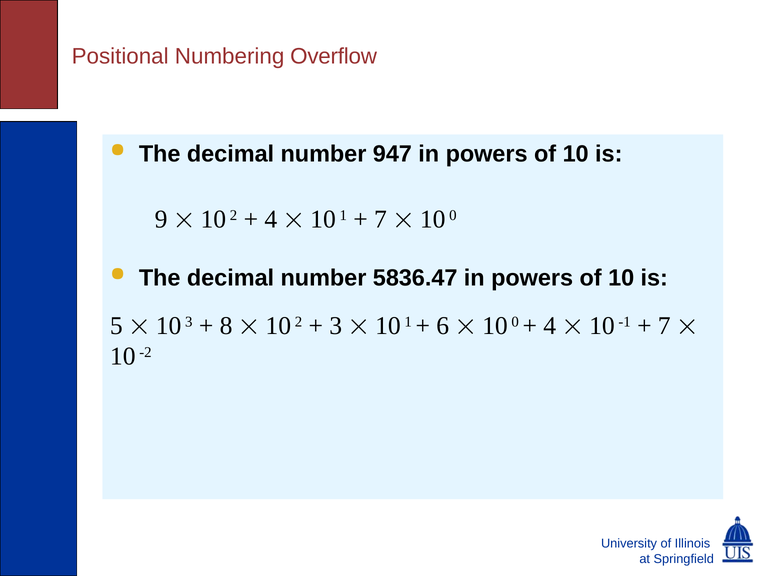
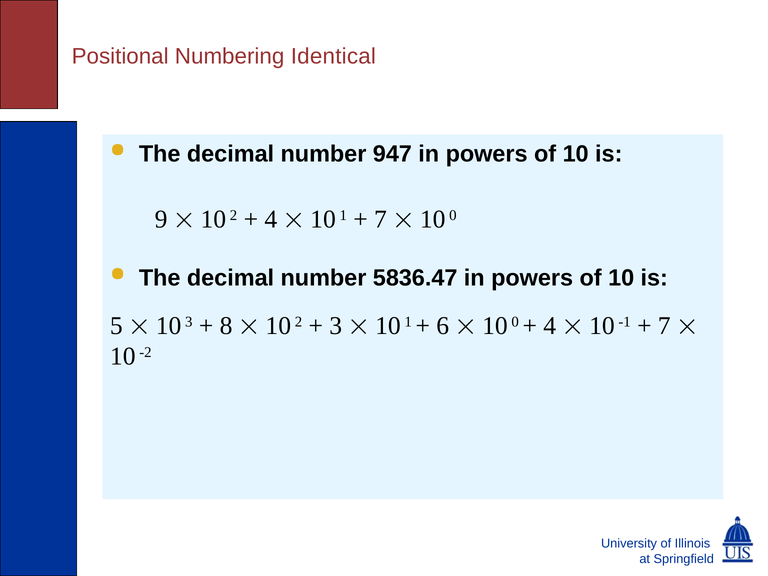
Overflow: Overflow -> Identical
